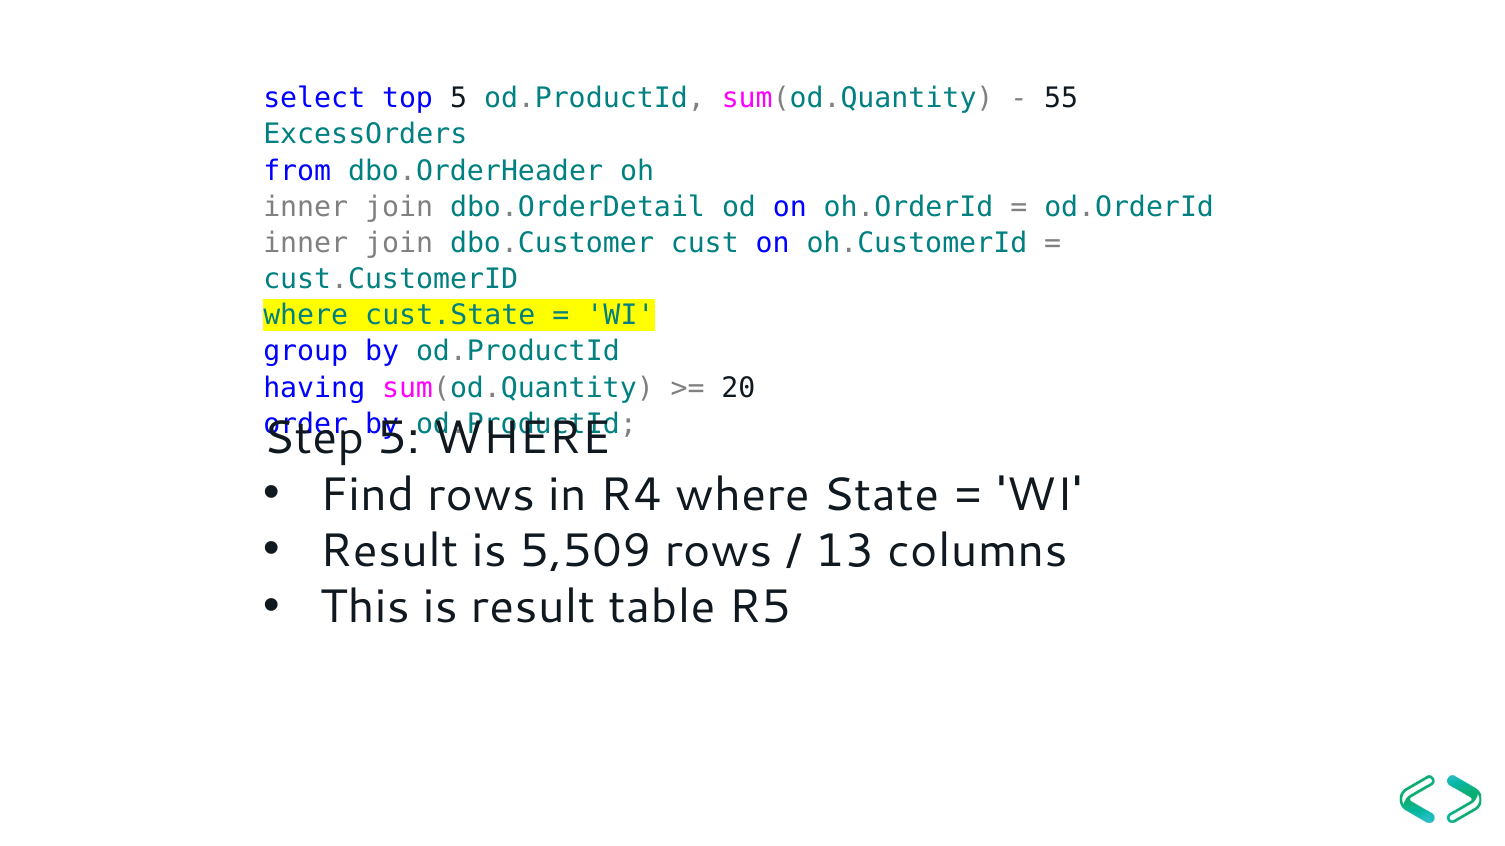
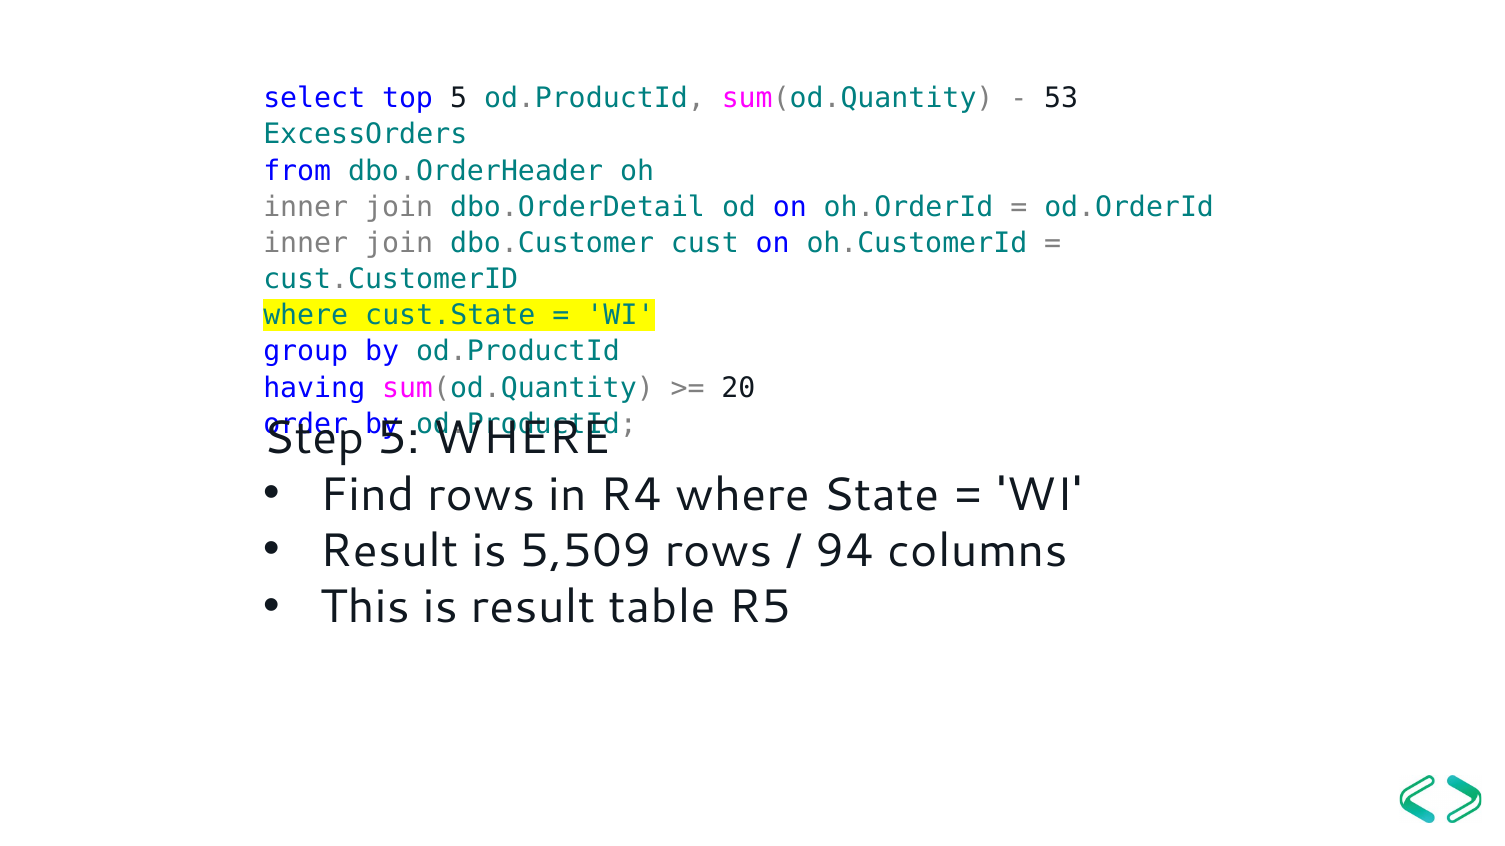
55: 55 -> 53
13: 13 -> 94
